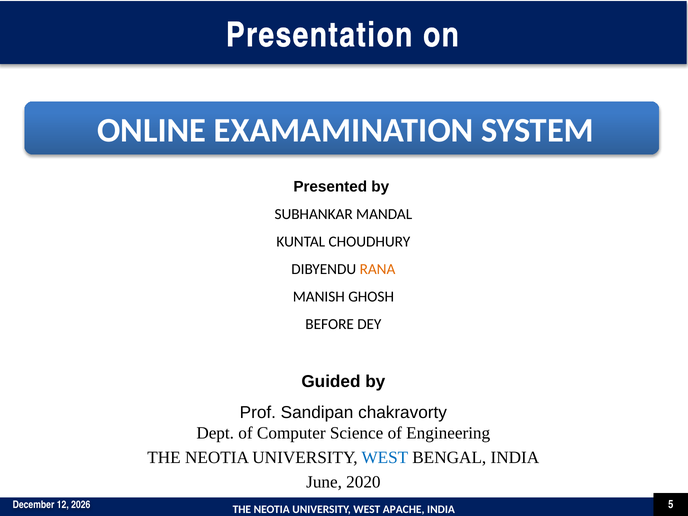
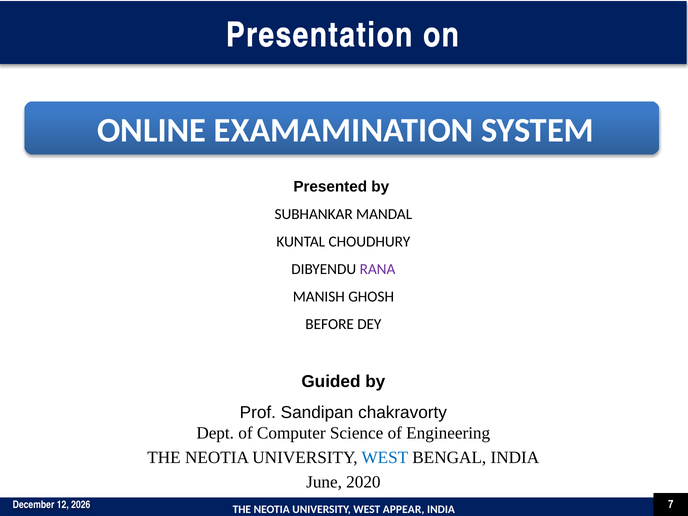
RANA colour: orange -> purple
5: 5 -> 7
APACHE: APACHE -> APPEAR
